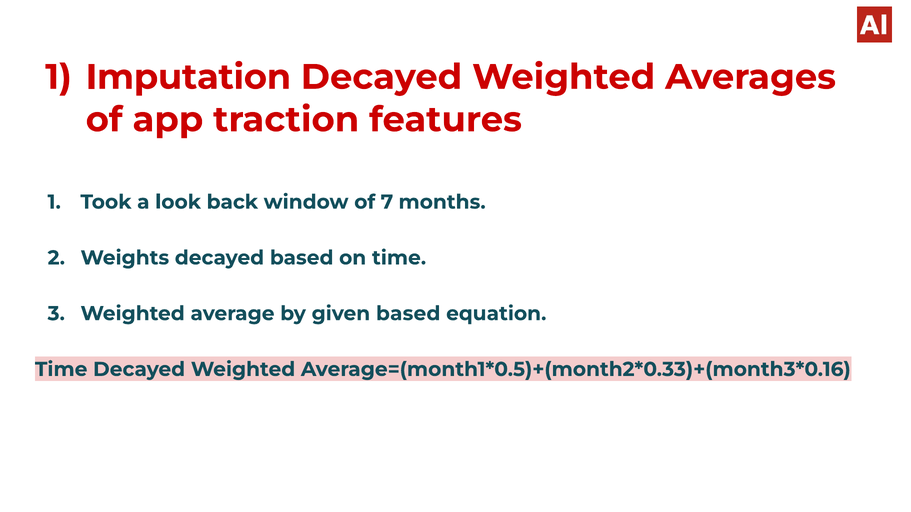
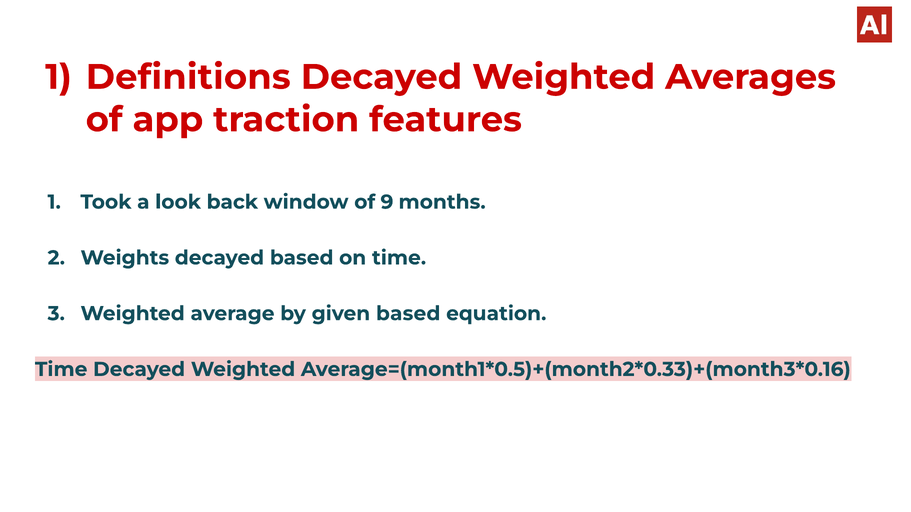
Imputation: Imputation -> Definitions
7: 7 -> 9
